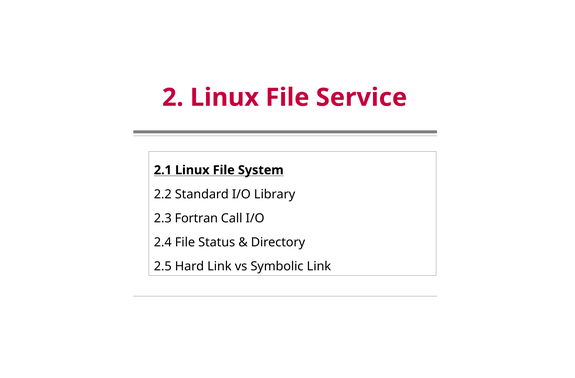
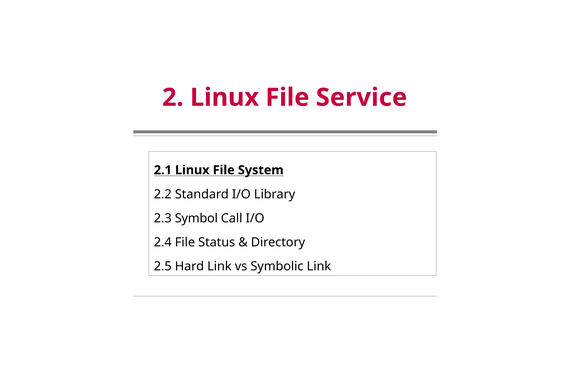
Fortran: Fortran -> Symbol
